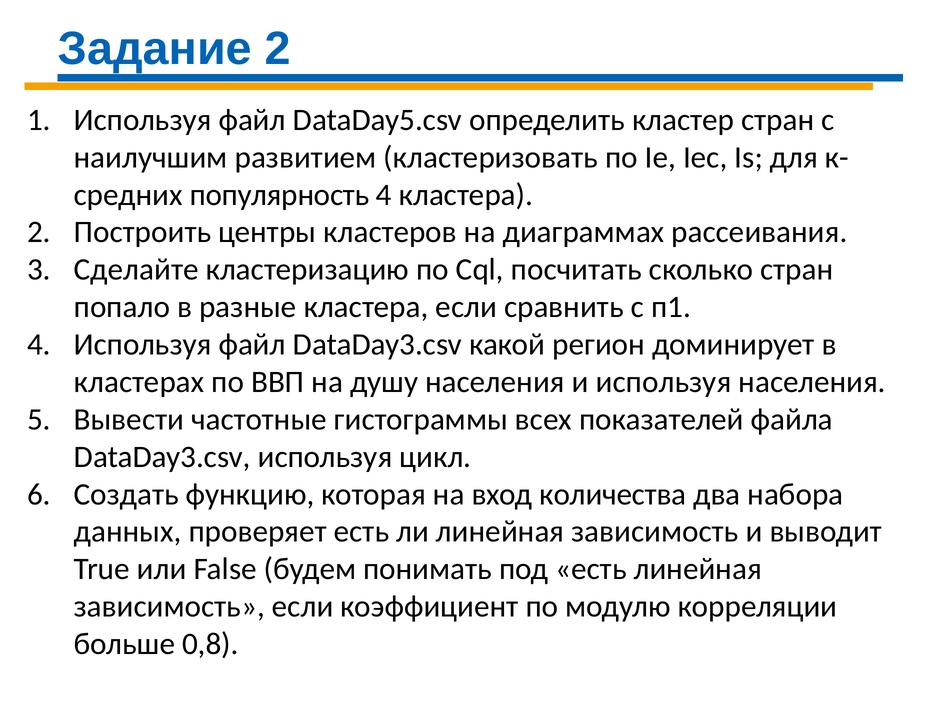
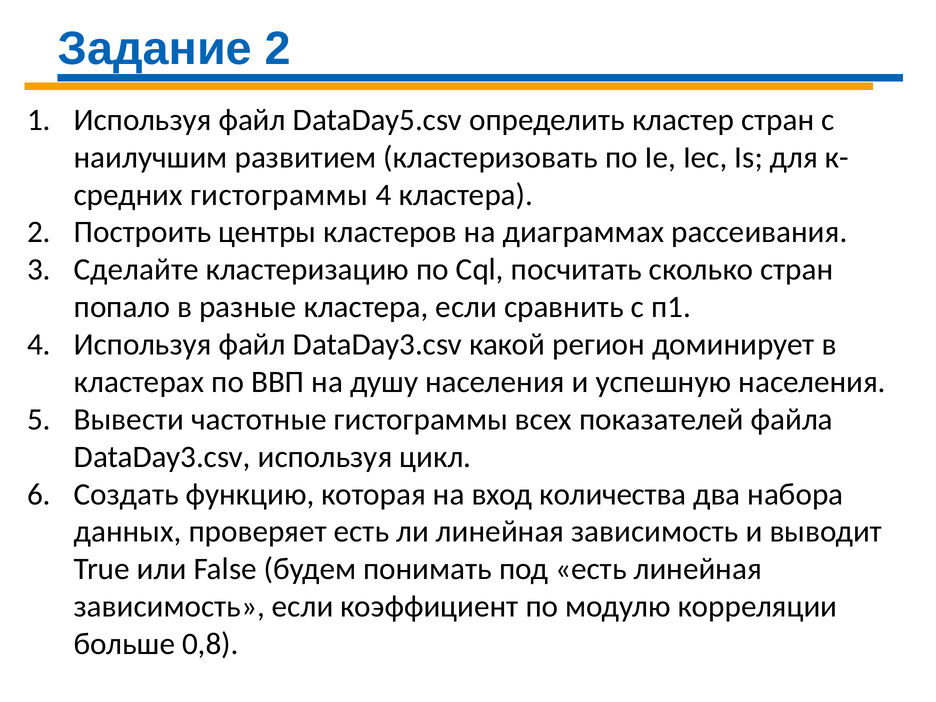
популярность at (279, 195): популярность -> гистограммы
и используя: используя -> успешную
